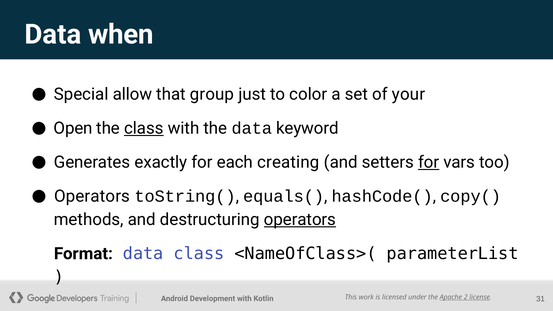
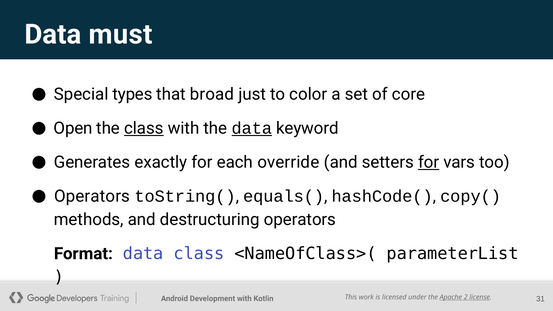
when: when -> must
allow: allow -> types
group: group -> broad
your: your -> core
data at (252, 128) underline: none -> present
creating: creating -> override
operators at (300, 220) underline: present -> none
